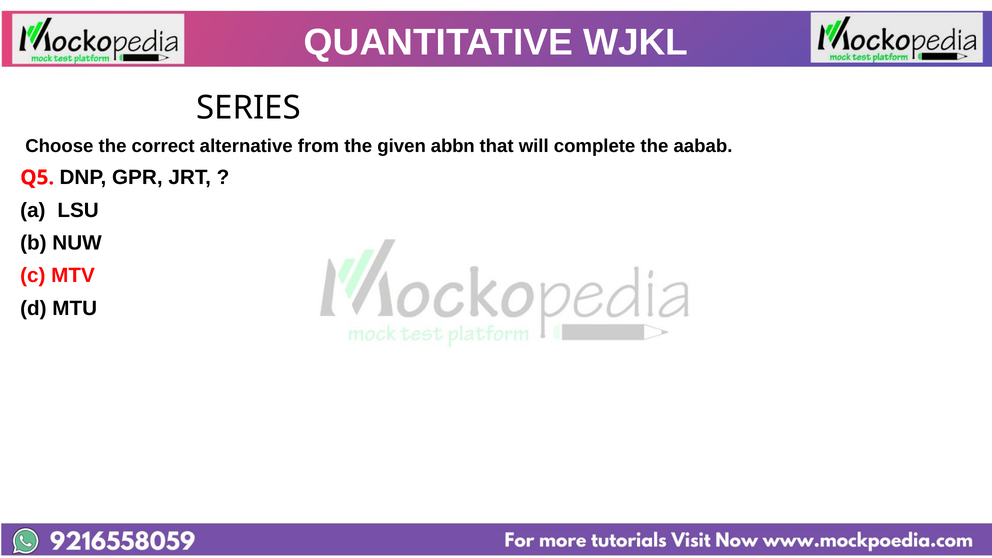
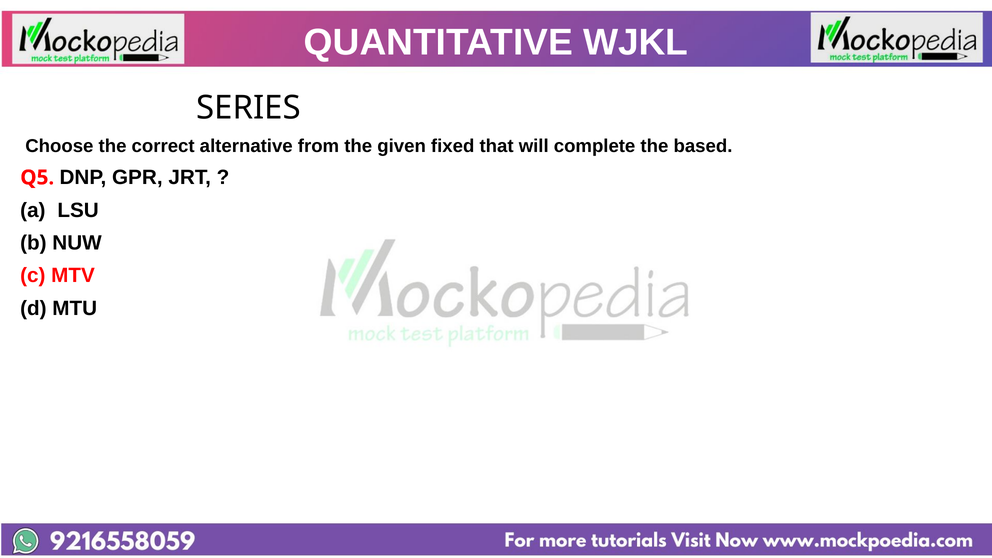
abbn: abbn -> fixed
aabab: aabab -> based
